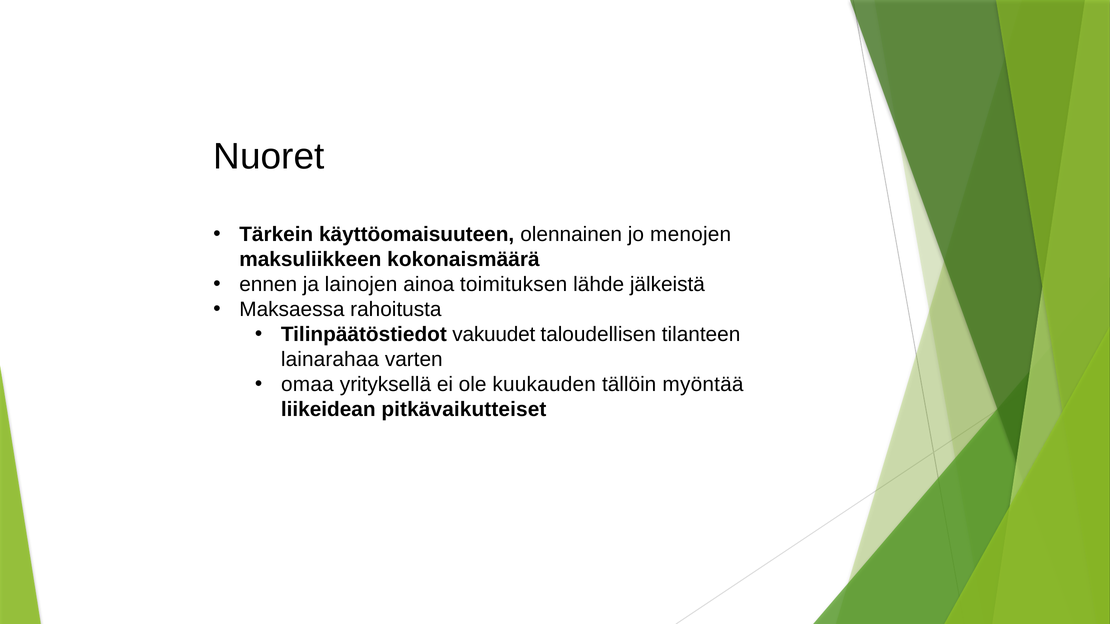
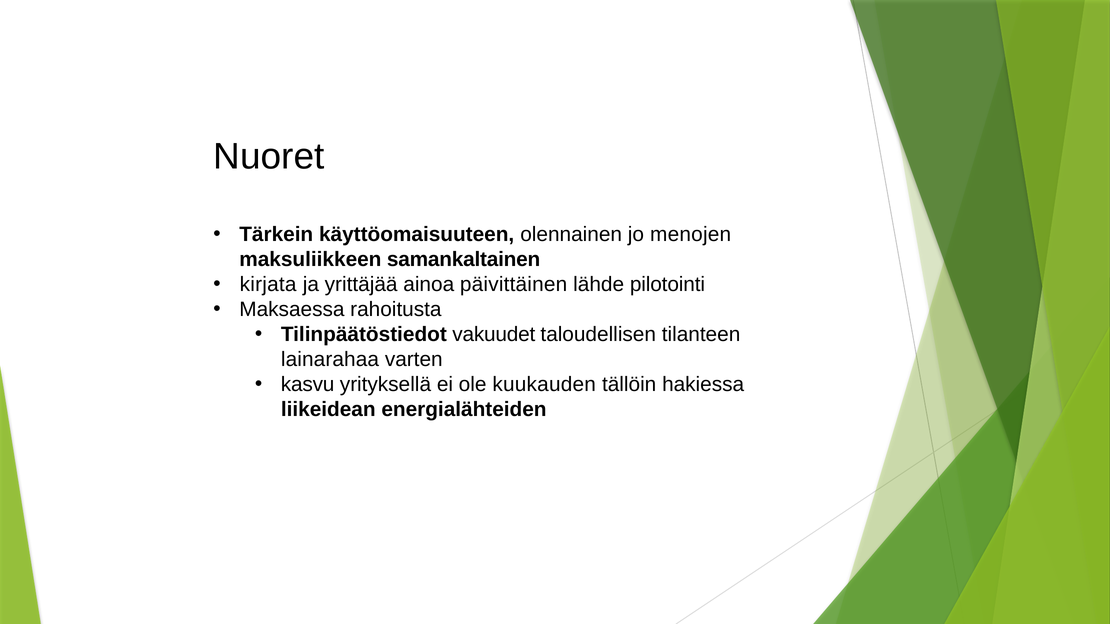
kokonaismäärä: kokonaismäärä -> samankaltainen
ennen: ennen -> kirjata
lainojen: lainojen -> yrittäjää
toimituksen: toimituksen -> päivittäinen
jälkeistä: jälkeistä -> pilotointi
omaa: omaa -> kasvu
myöntää: myöntää -> hakiessa
pitkävaikutteiset: pitkävaikutteiset -> energialähteiden
